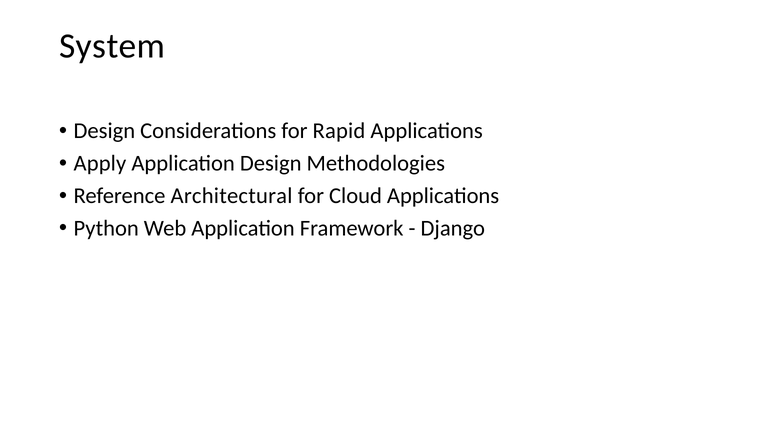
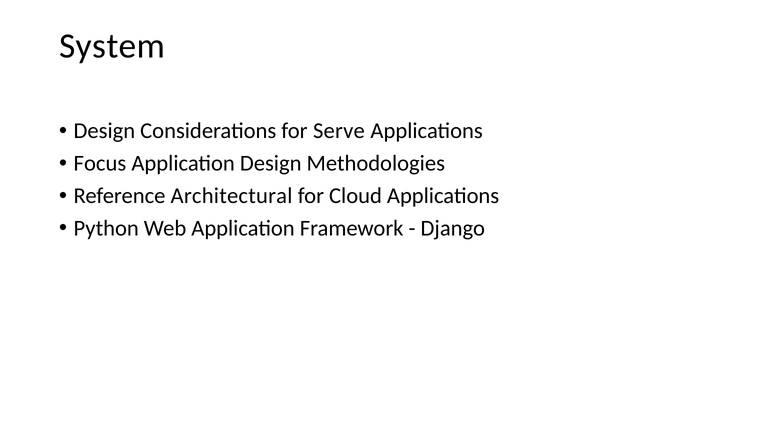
Rapid: Rapid -> Serve
Apply: Apply -> Focus
